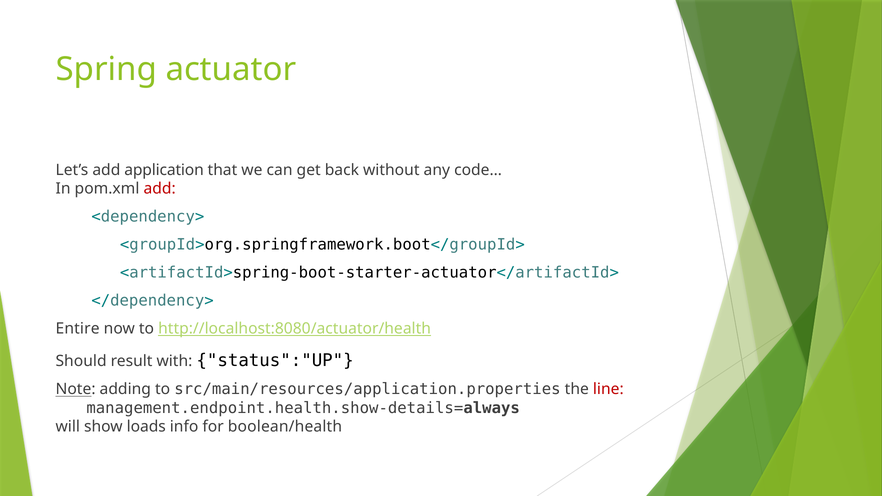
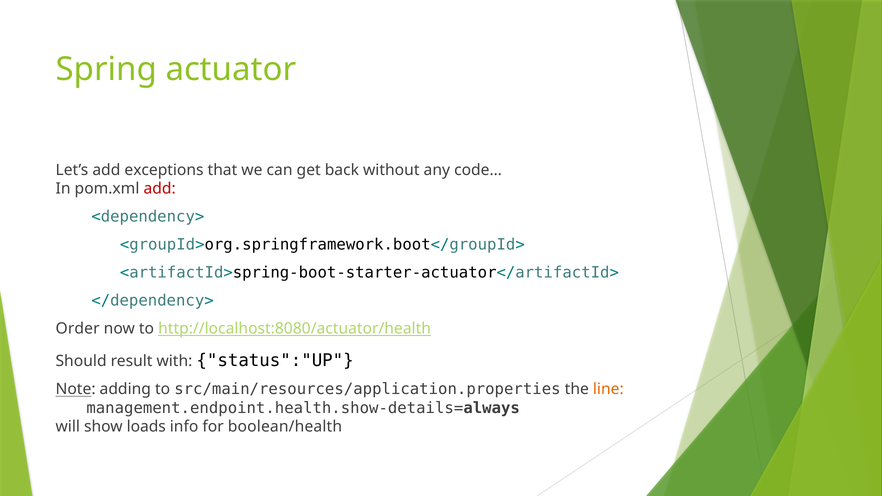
application: application -> exceptions
Entire: Entire -> Order
line colour: red -> orange
